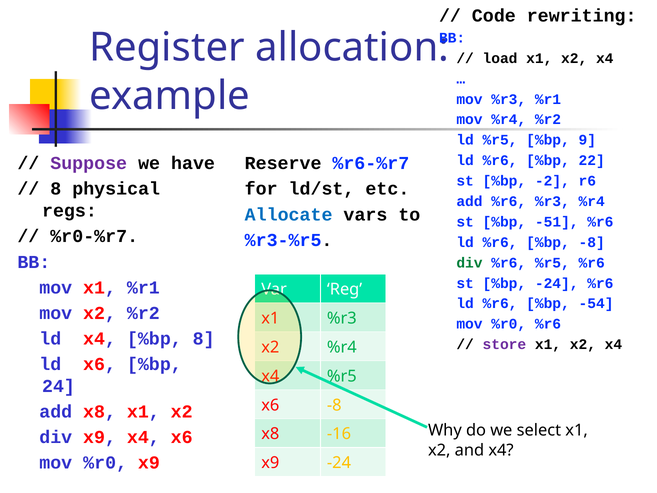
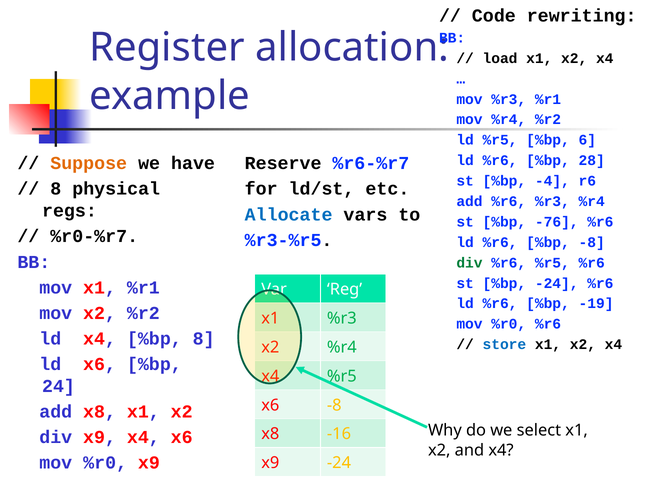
9: 9 -> 6
22: 22 -> 28
Suppose colour: purple -> orange
-2: -2 -> -4
-51: -51 -> -76
-54: -54 -> -19
store colour: purple -> blue
